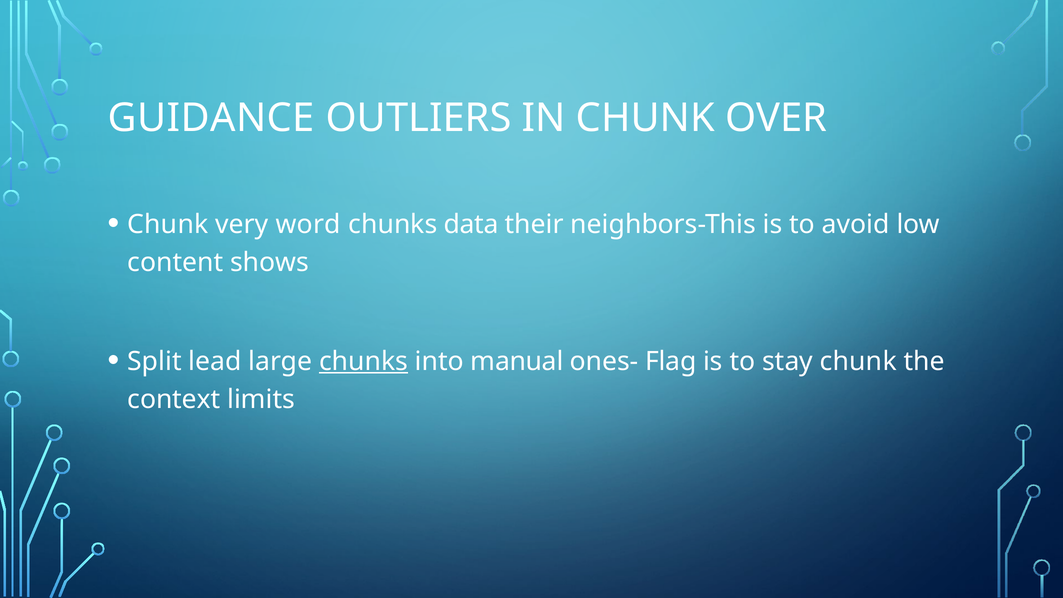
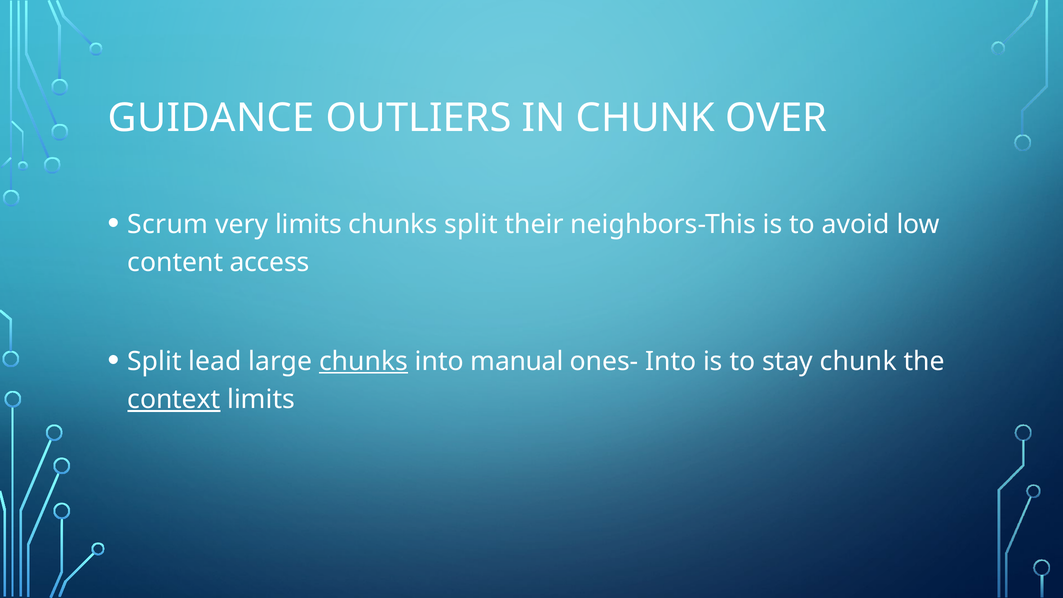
Chunk at (168, 224): Chunk -> Scrum
very word: word -> limits
chunks data: data -> split
shows: shows -> access
ones- Flag: Flag -> Into
context underline: none -> present
